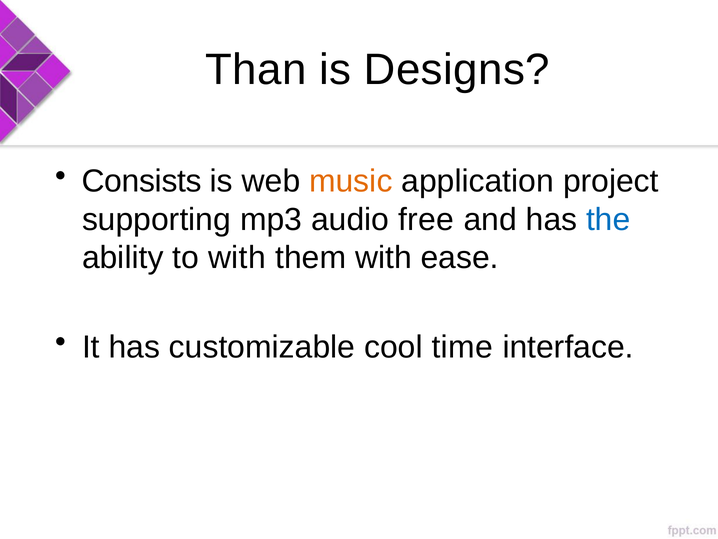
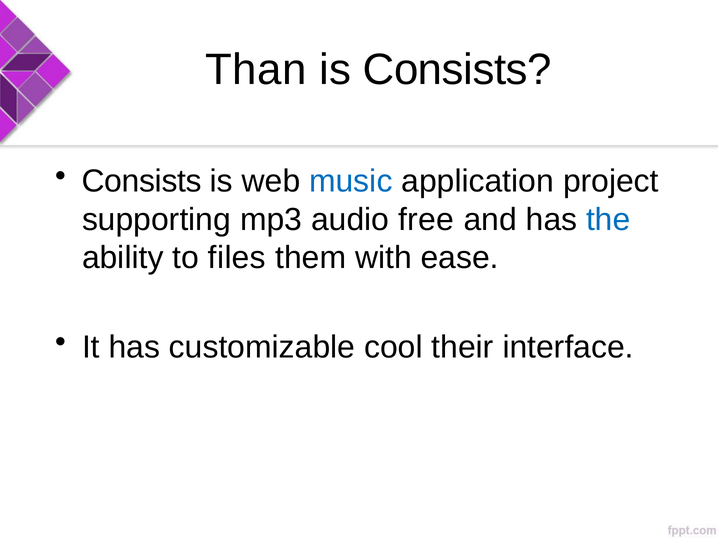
is Designs: Designs -> Consists
music colour: orange -> blue
to with: with -> files
time: time -> their
